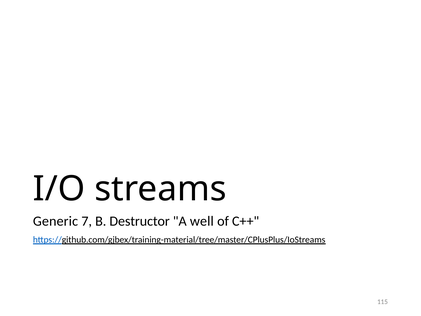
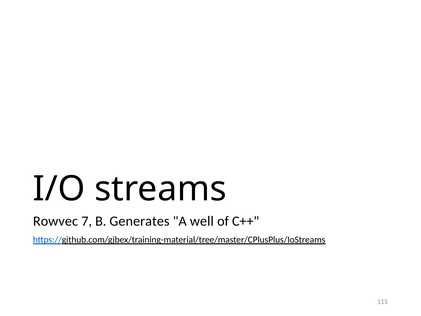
Generic: Generic -> Rowvec
Destructor: Destructor -> Generates
